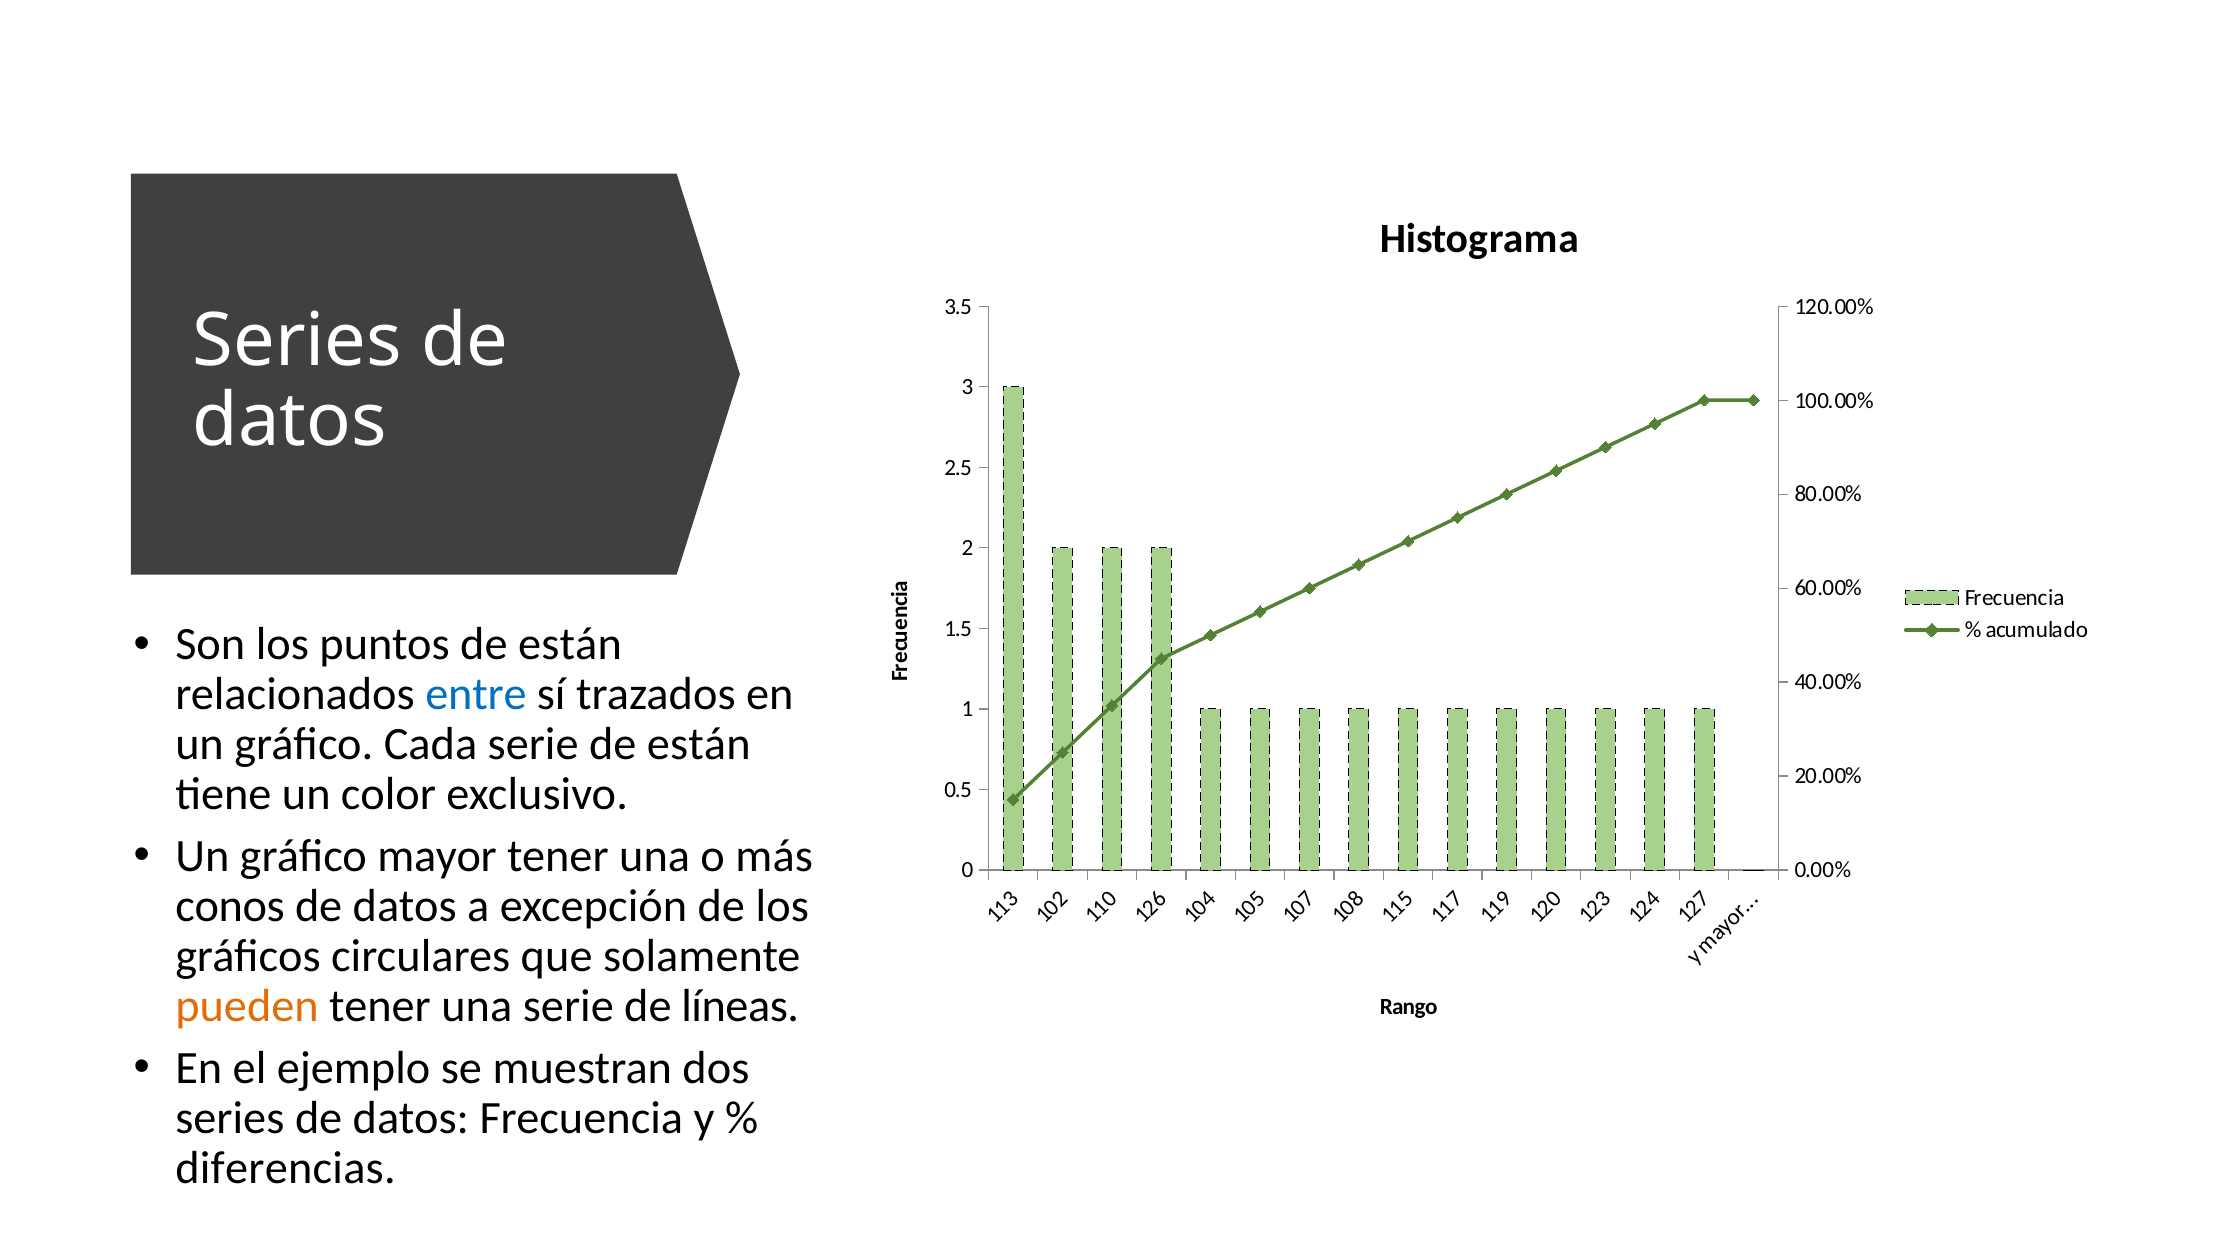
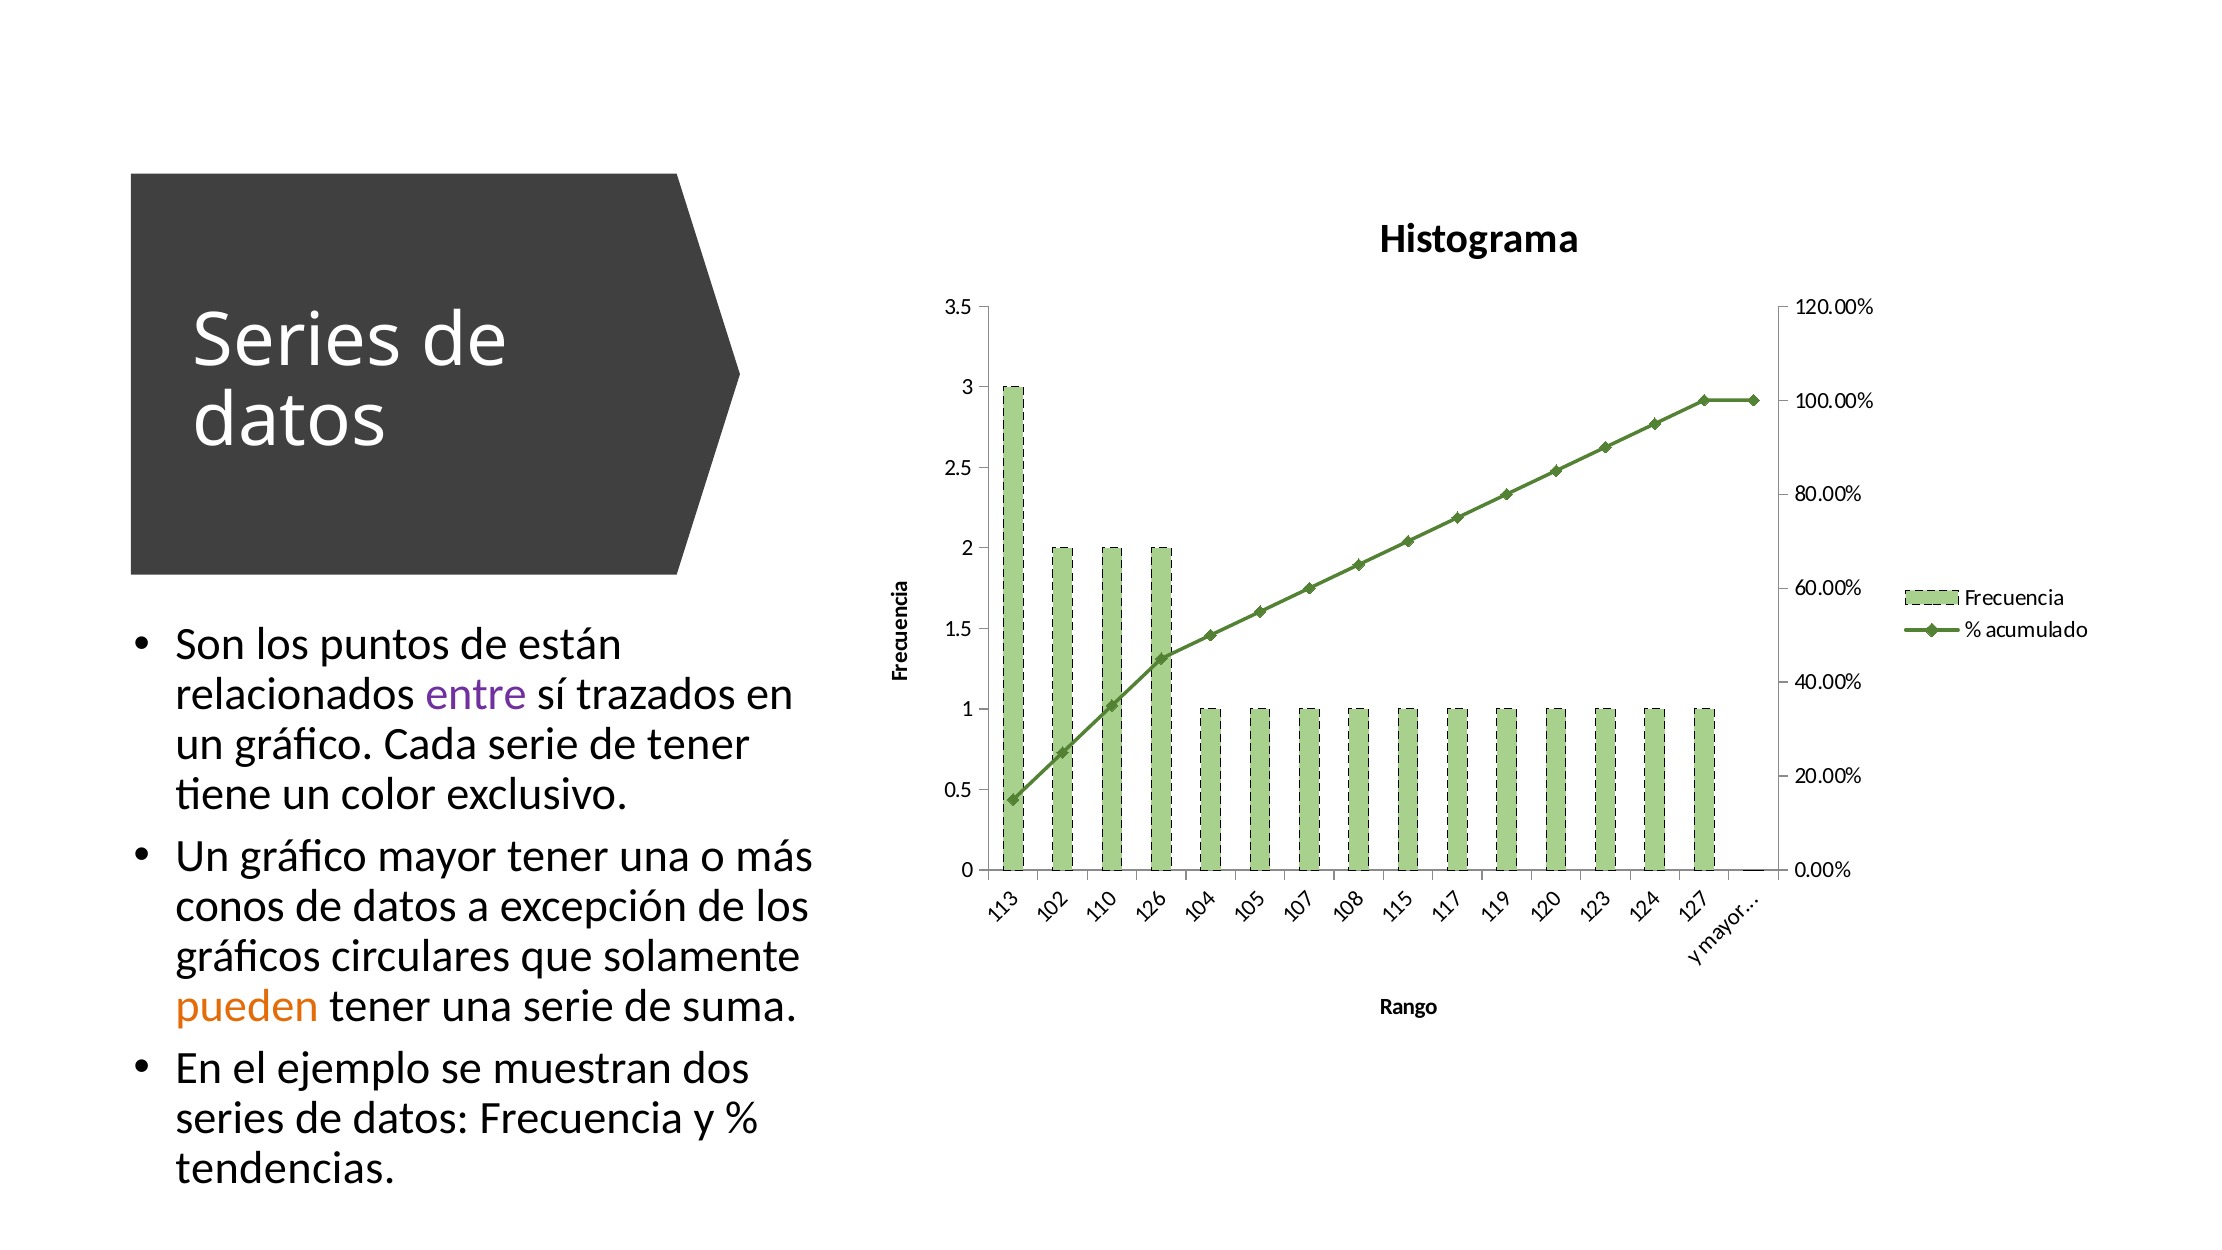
entre colour: blue -> purple
serie de están: están -> tener
líneas: líneas -> suma
diferencias: diferencias -> tendencias
